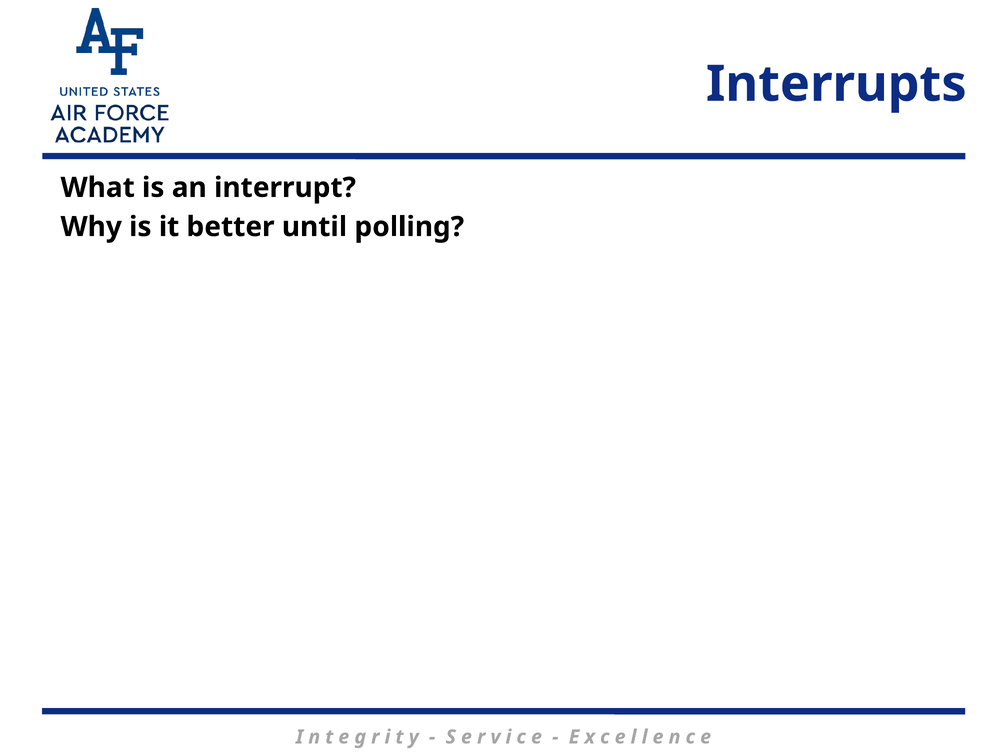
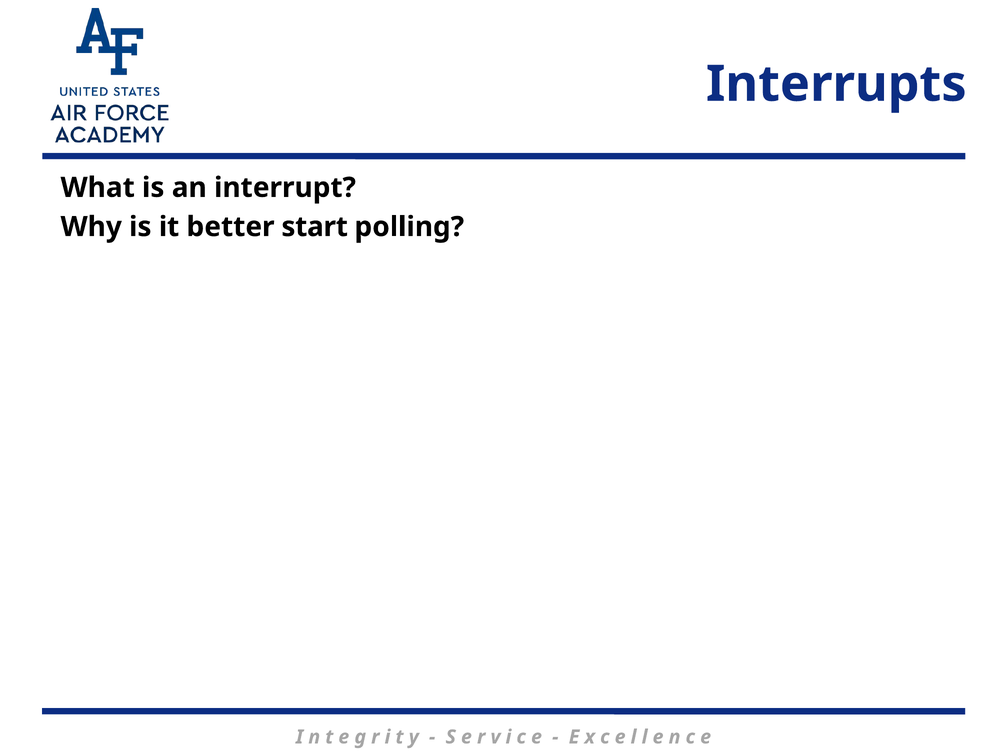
until: until -> start
